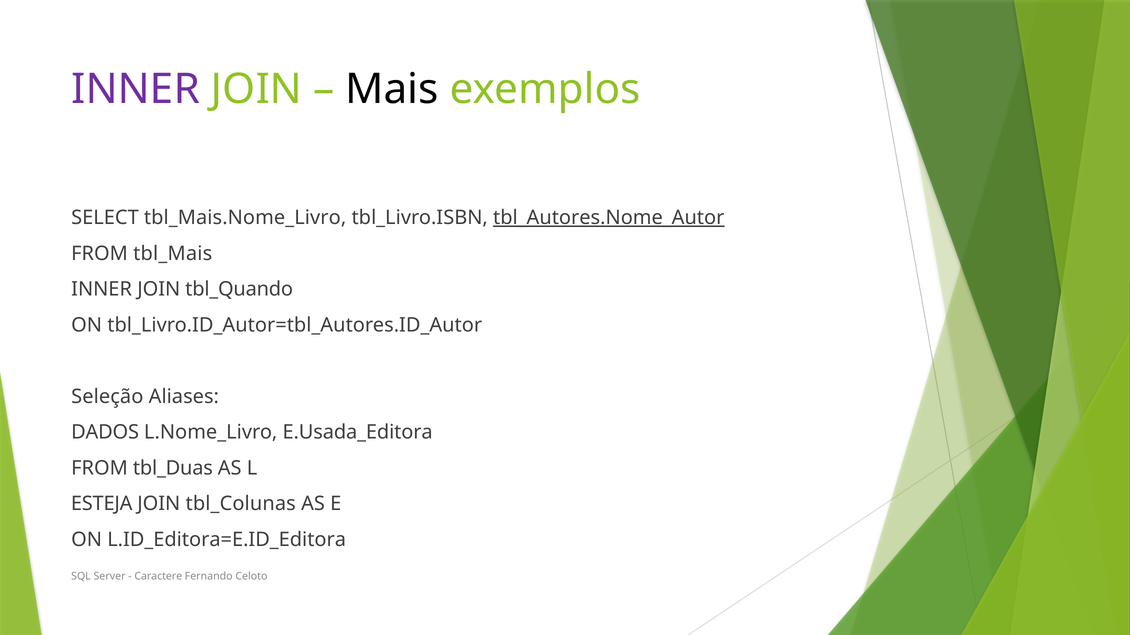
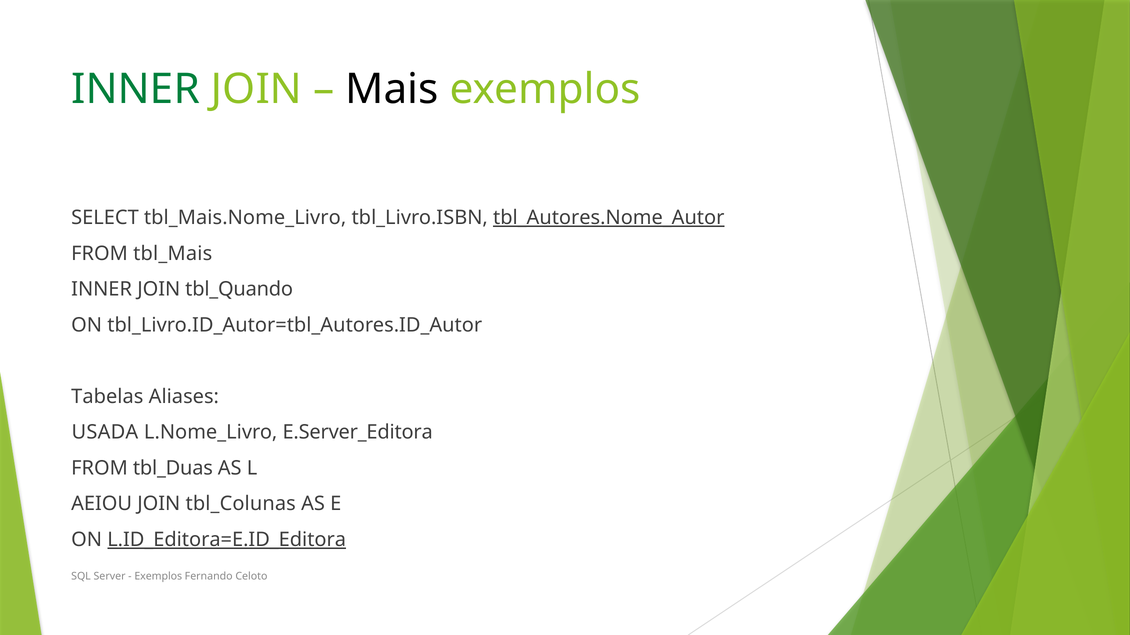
INNER at (136, 89) colour: purple -> green
Seleção: Seleção -> Tabelas
DADOS: DADOS -> USADA
E.Usada_Editora: E.Usada_Editora -> E.Server_Editora
ESTEJA: ESTEJA -> AEIOU
L.ID_Editora=E.ID_Editora underline: none -> present
Caractere at (158, 577): Caractere -> Exemplos
